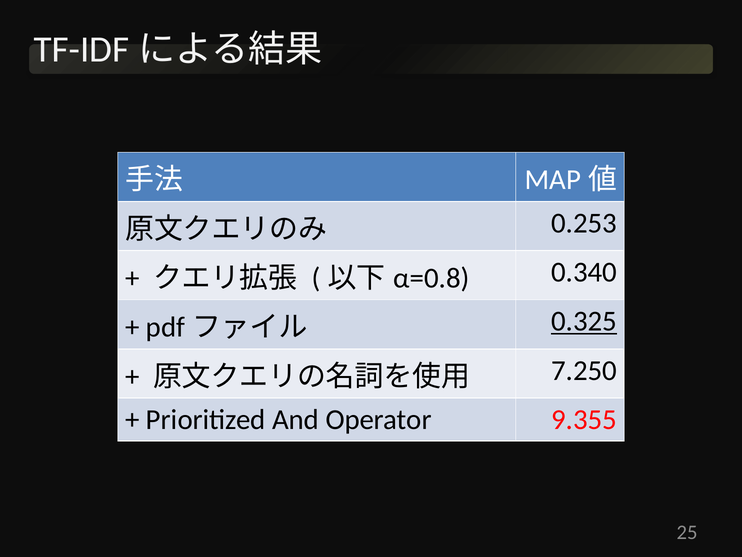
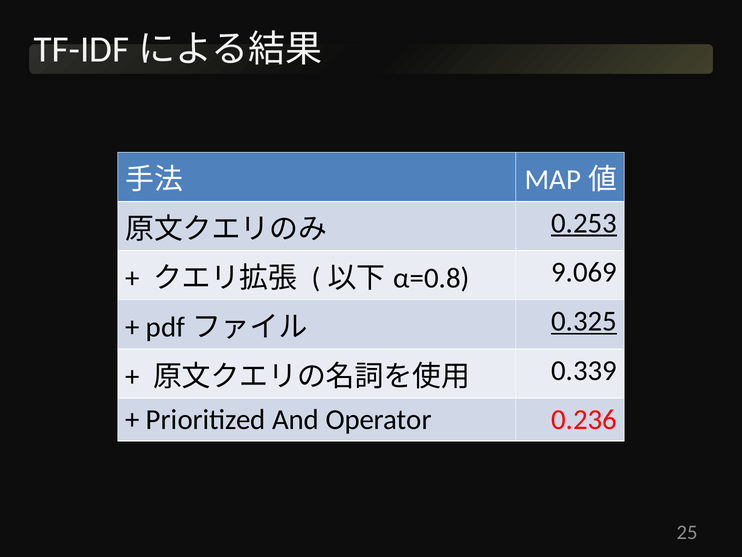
0.253 underline: none -> present
0.340: 0.340 -> 9.069
7.250: 7.250 -> 0.339
9.355: 9.355 -> 0.236
